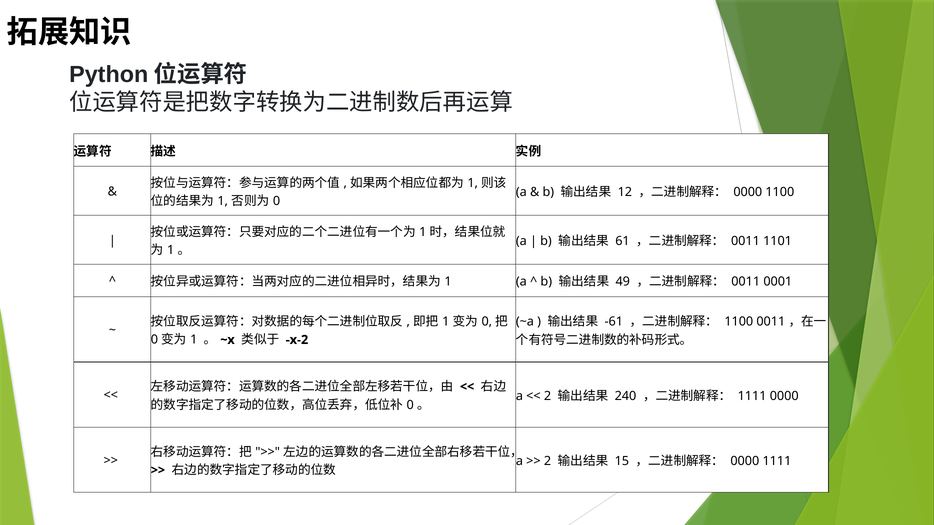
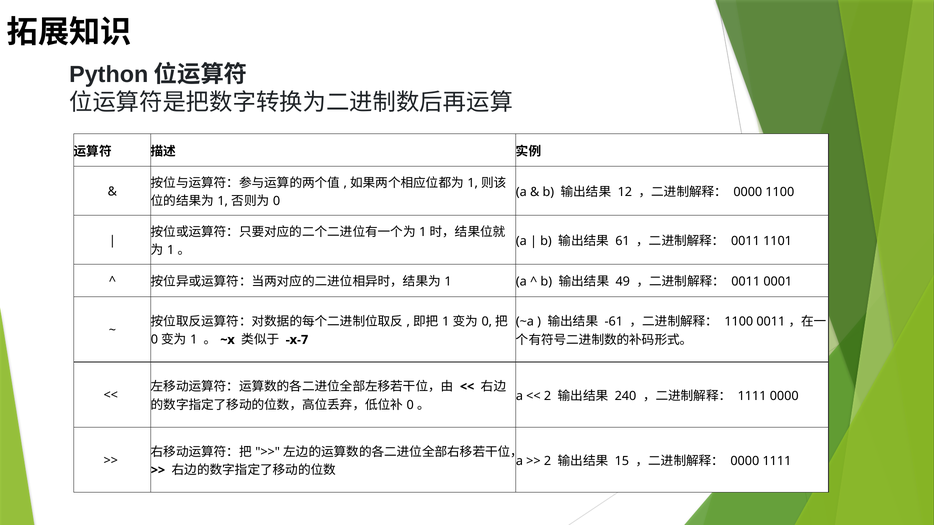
x-2: x-2 -> x-7
